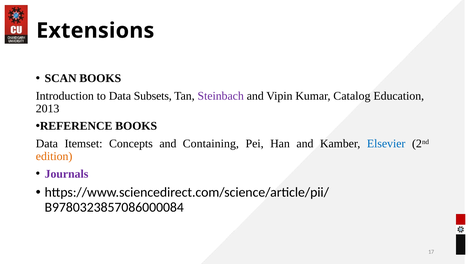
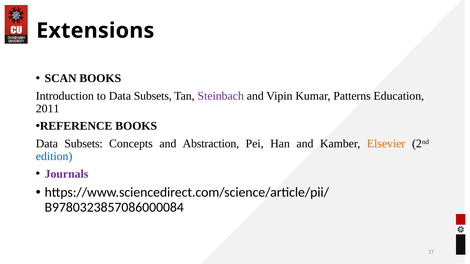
Catalog: Catalog -> Patterns
2013: 2013 -> 2011
Itemset at (84, 144): Itemset -> Subsets
Containing: Containing -> Abstraction
Elsevier colour: blue -> orange
edition colour: orange -> blue
